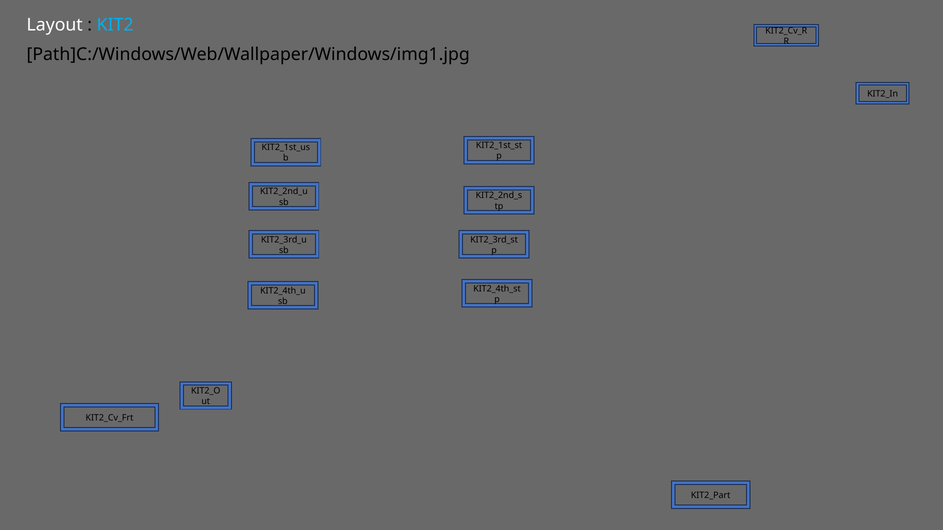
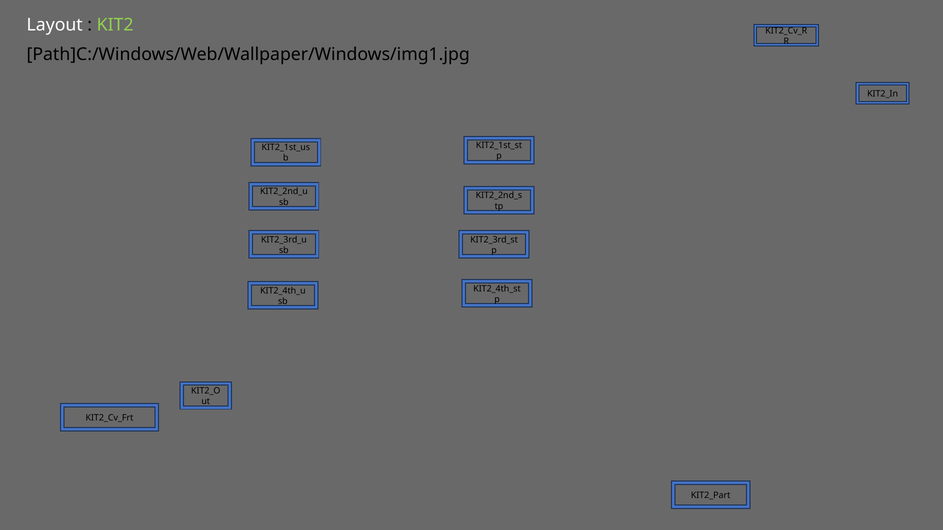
KIT2 colour: light blue -> light green
